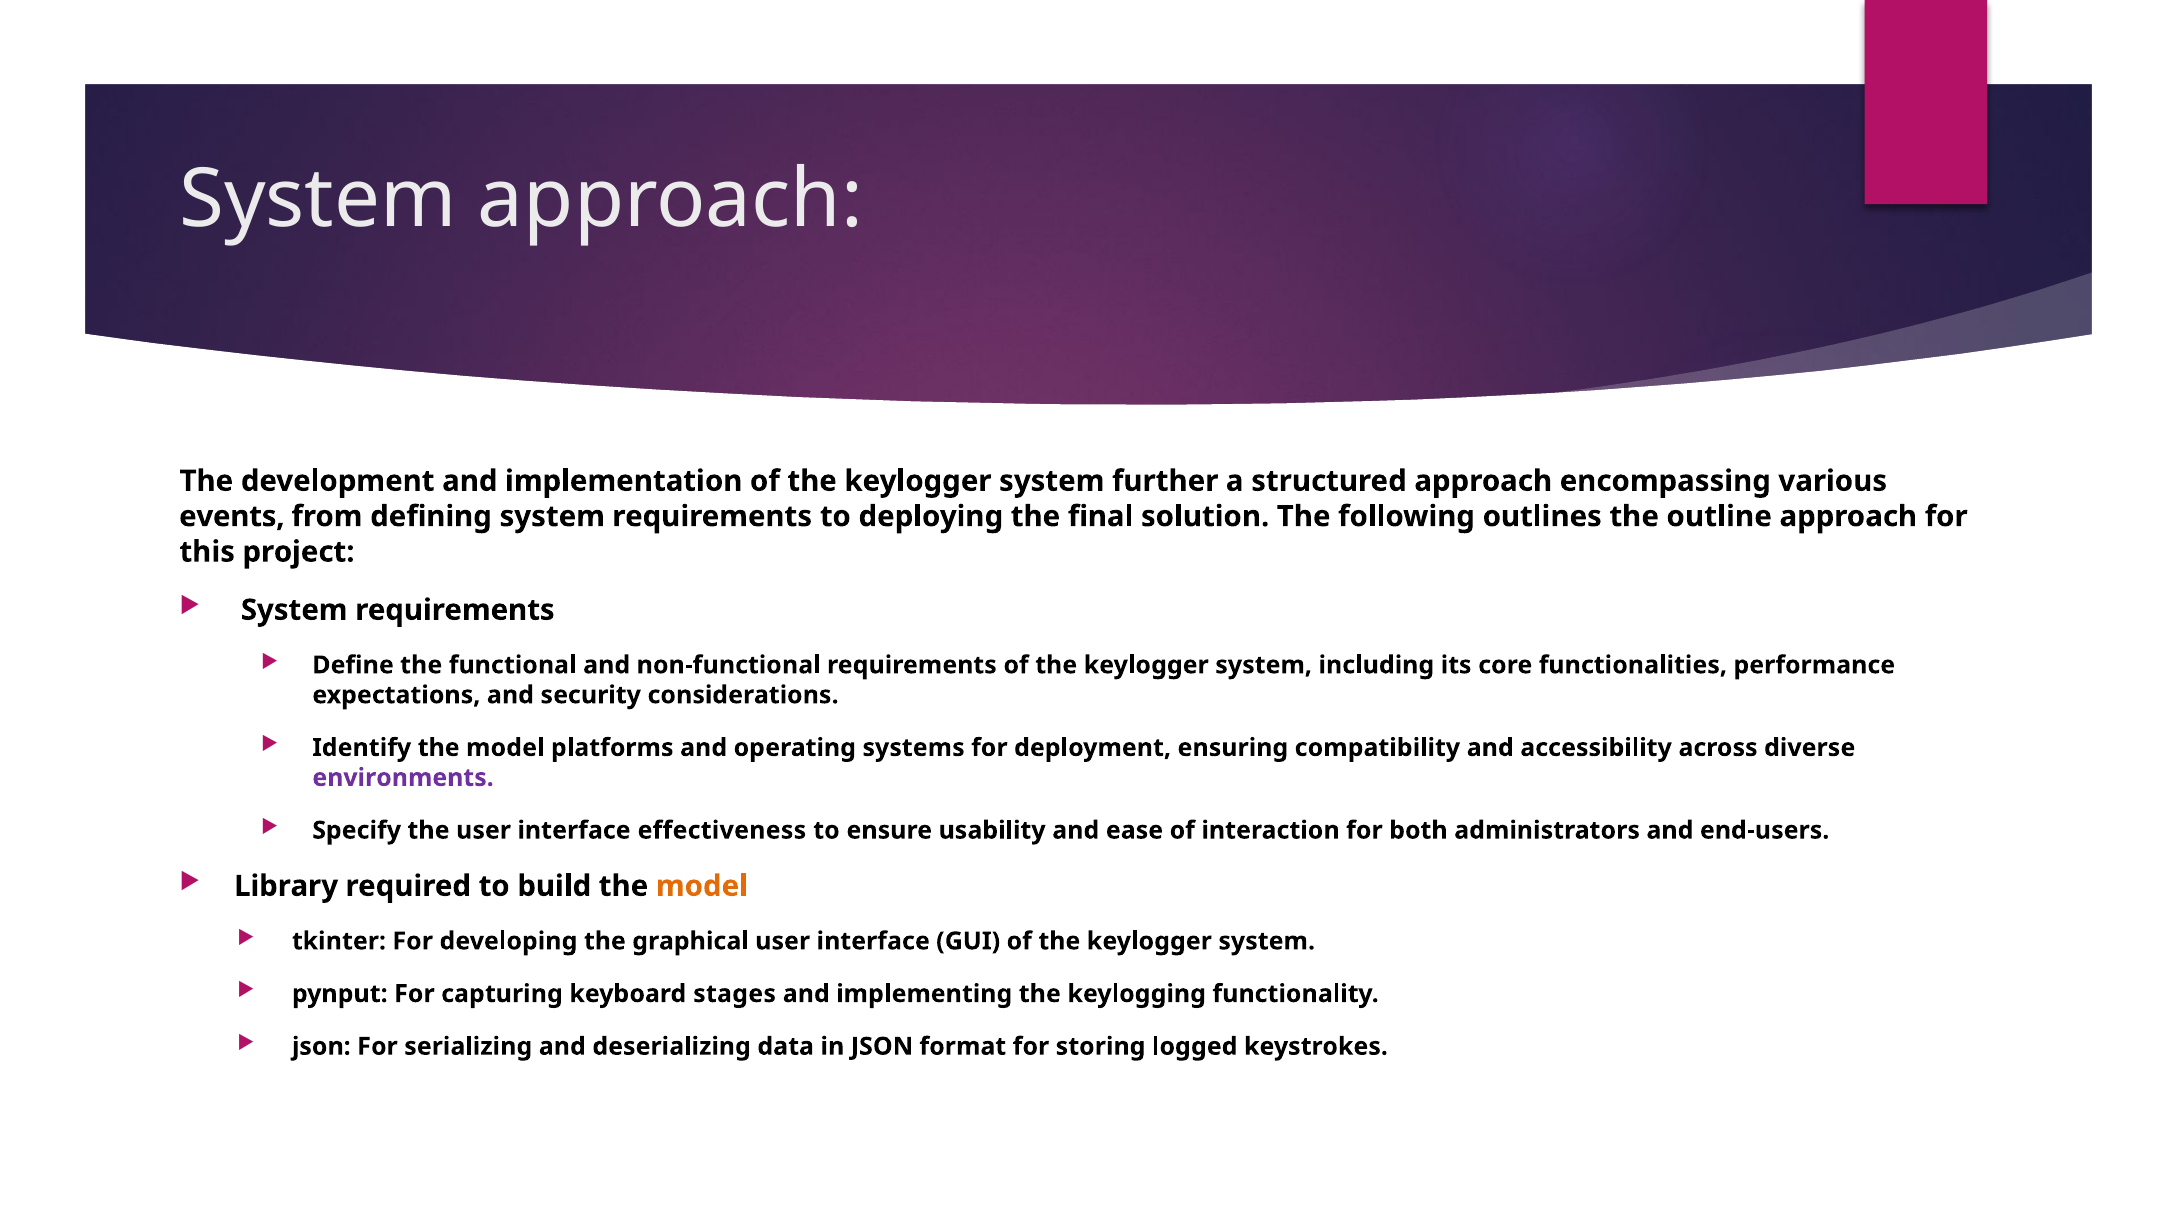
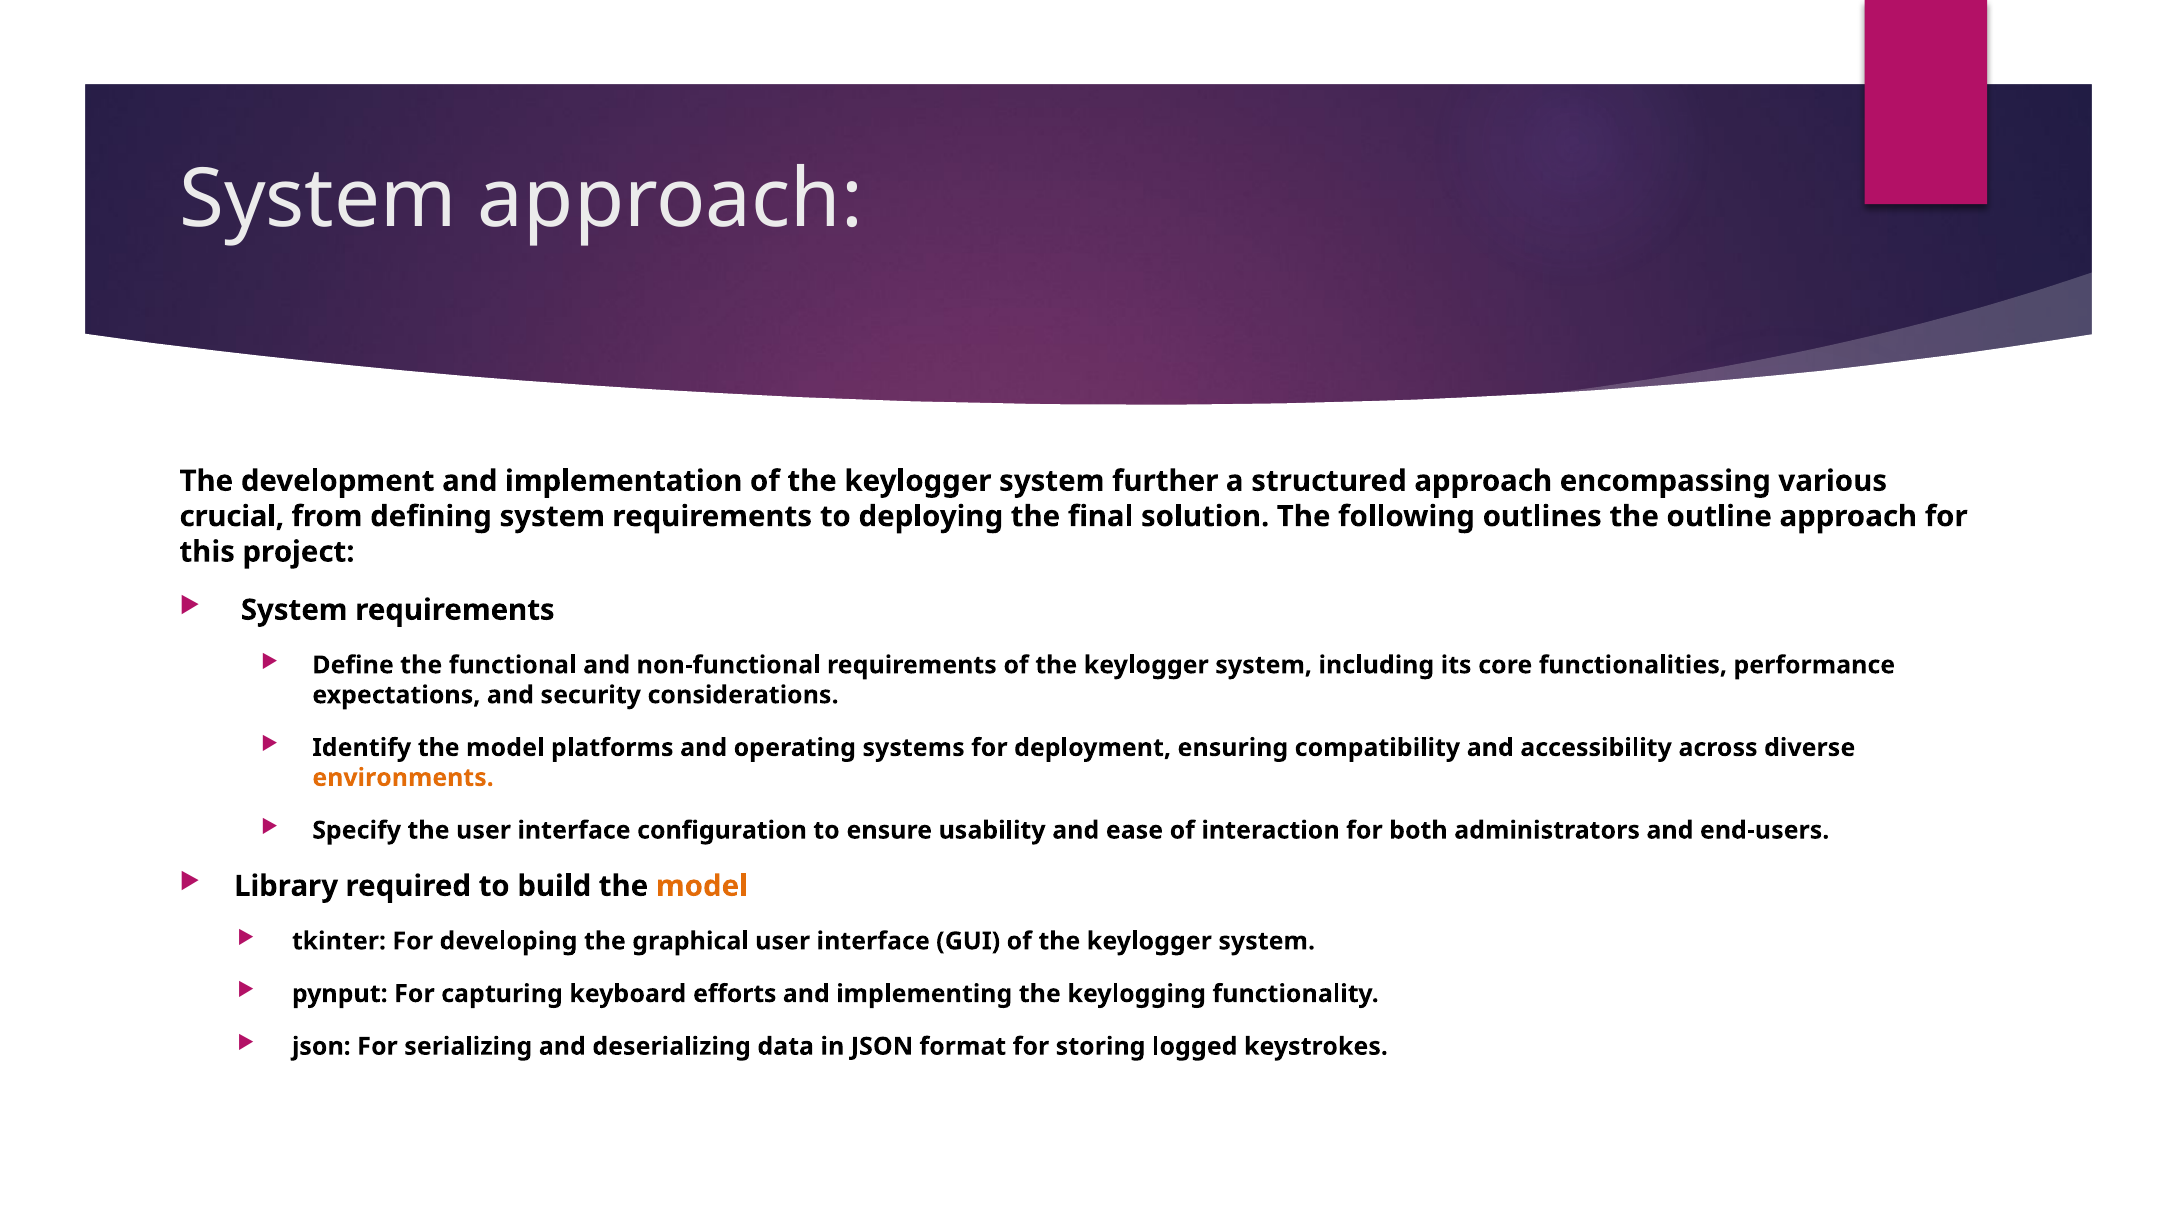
events: events -> crucial
environments colour: purple -> orange
effectiveness: effectiveness -> configuration
stages: stages -> efforts
